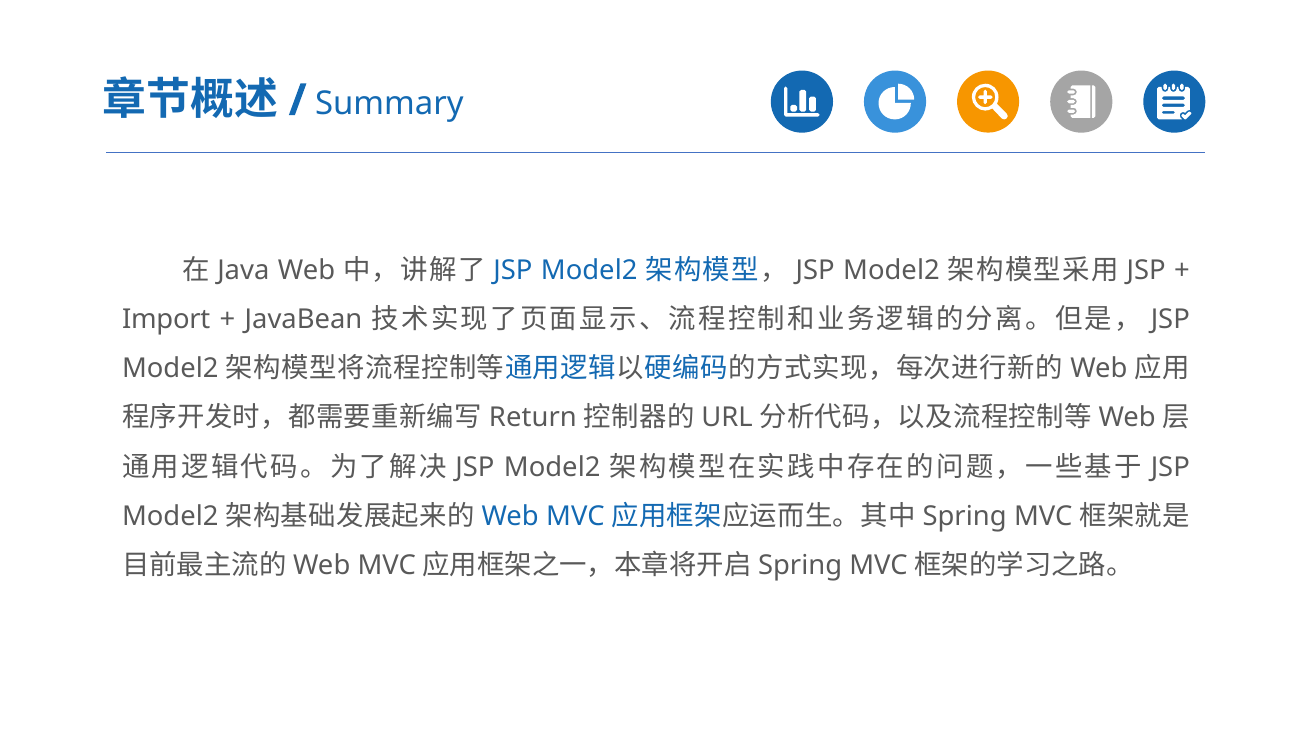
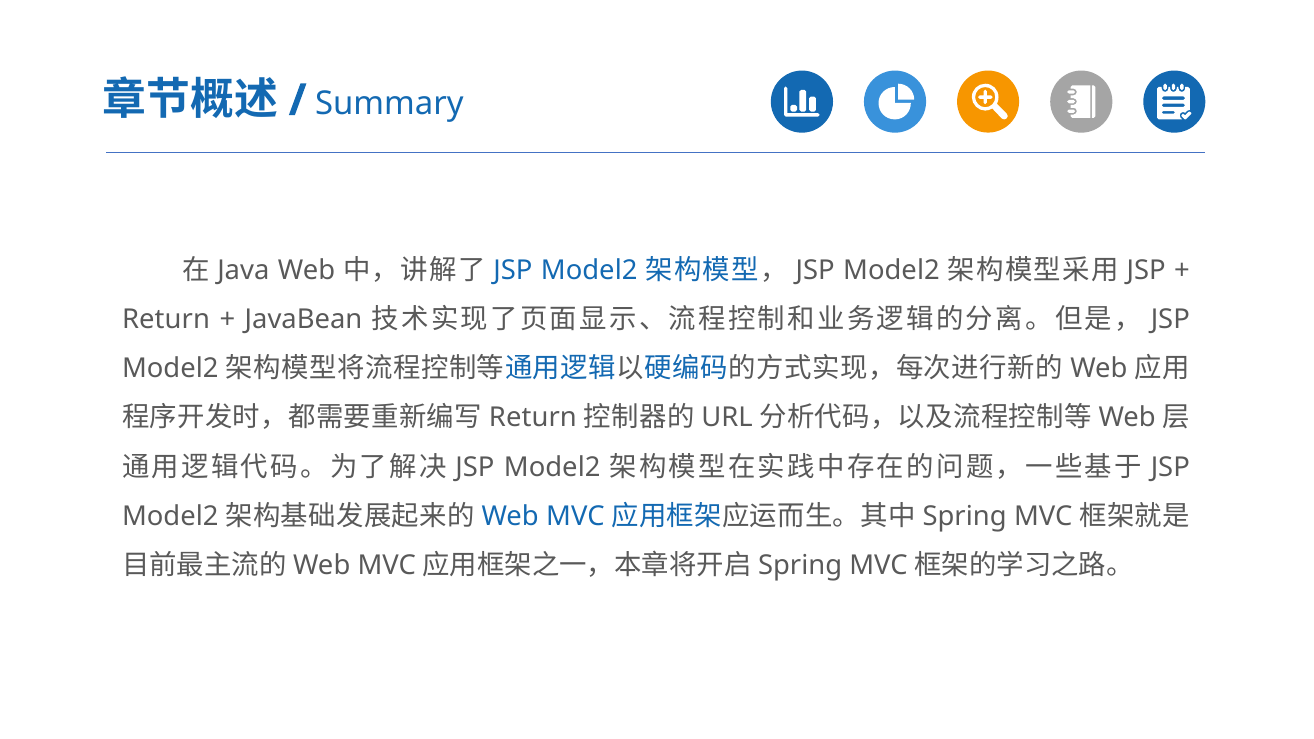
Import at (166, 319): Import -> Return
